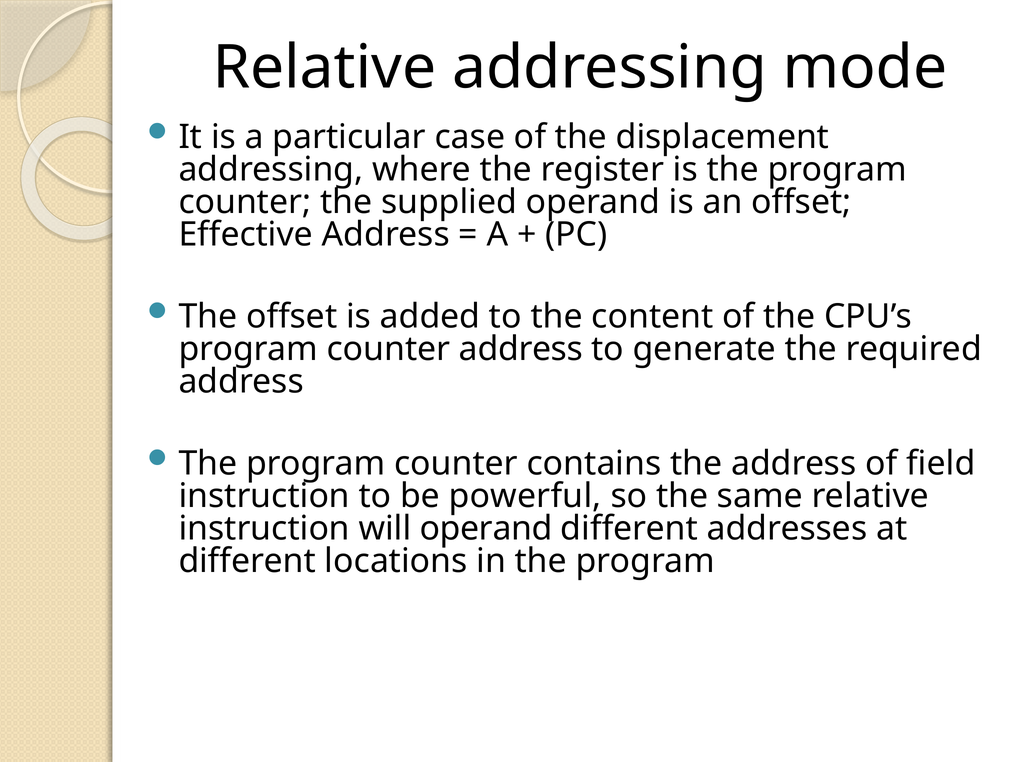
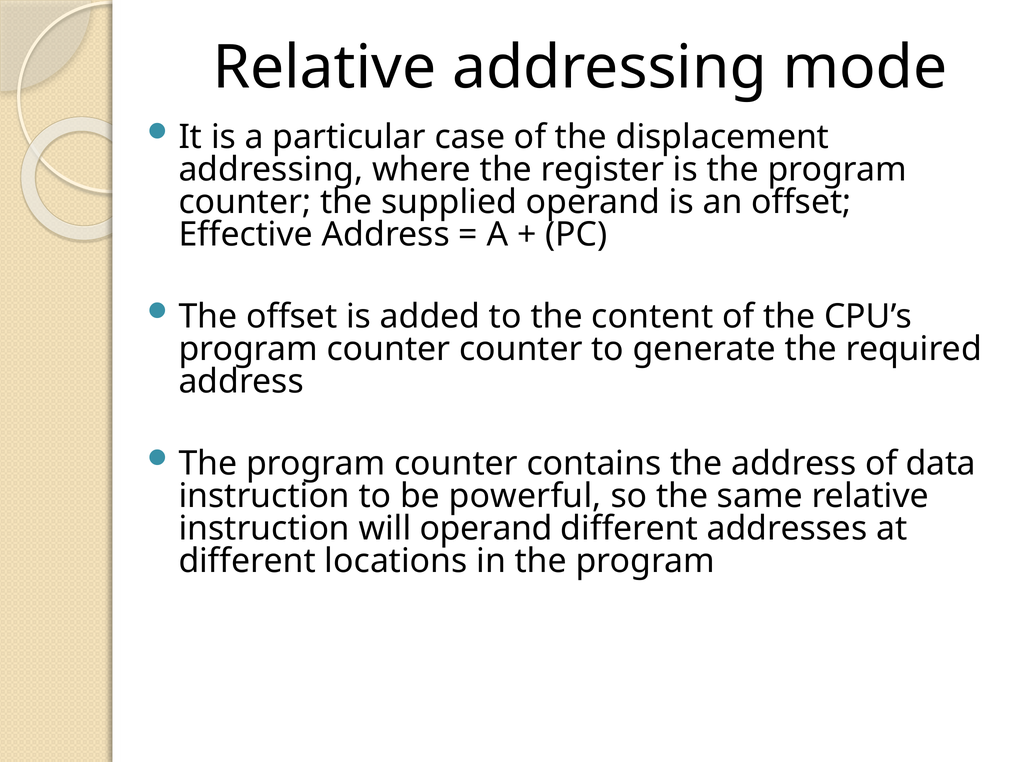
counter address: address -> counter
field: field -> data
